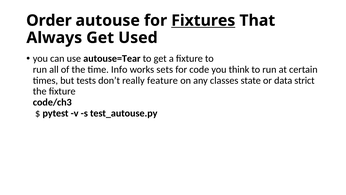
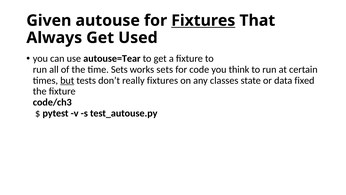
Order: Order -> Given
time Info: Info -> Sets
but underline: none -> present
really feature: feature -> fixtures
strict: strict -> fixed
